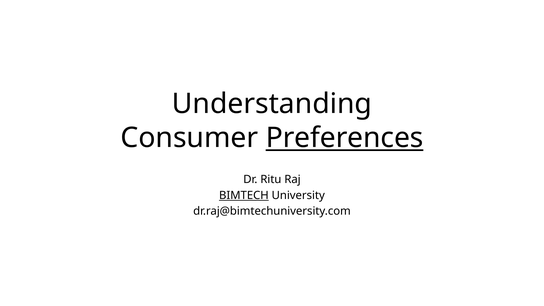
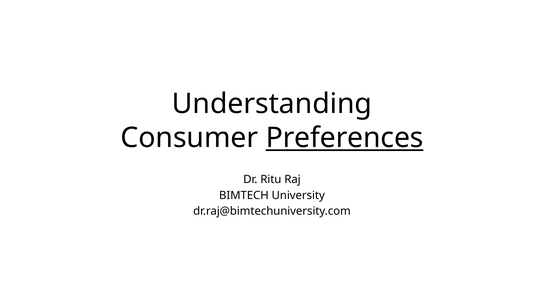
BIMTECH underline: present -> none
